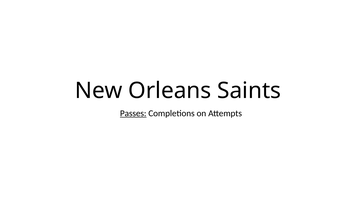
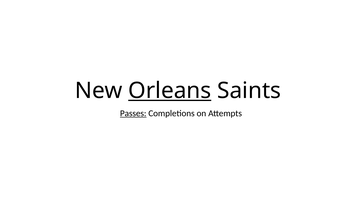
Orleans underline: none -> present
